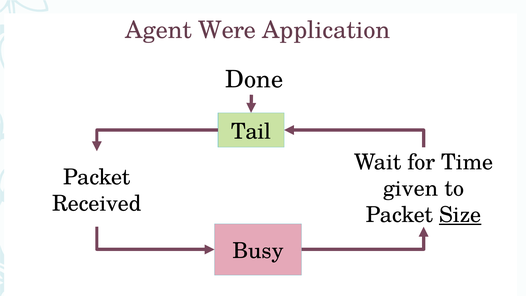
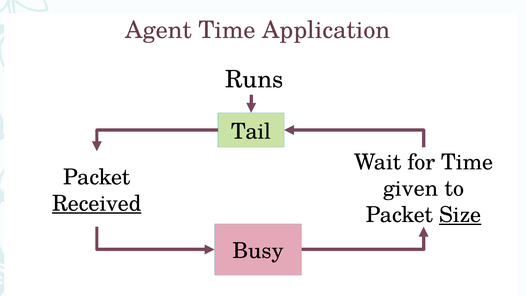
Agent Were: Were -> Time
Done: Done -> Runs
Received underline: none -> present
